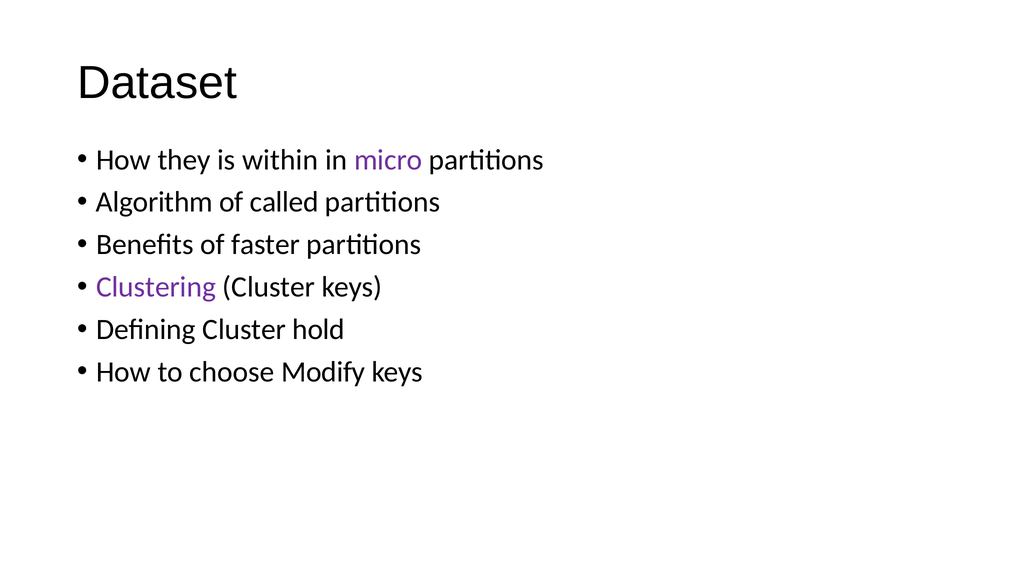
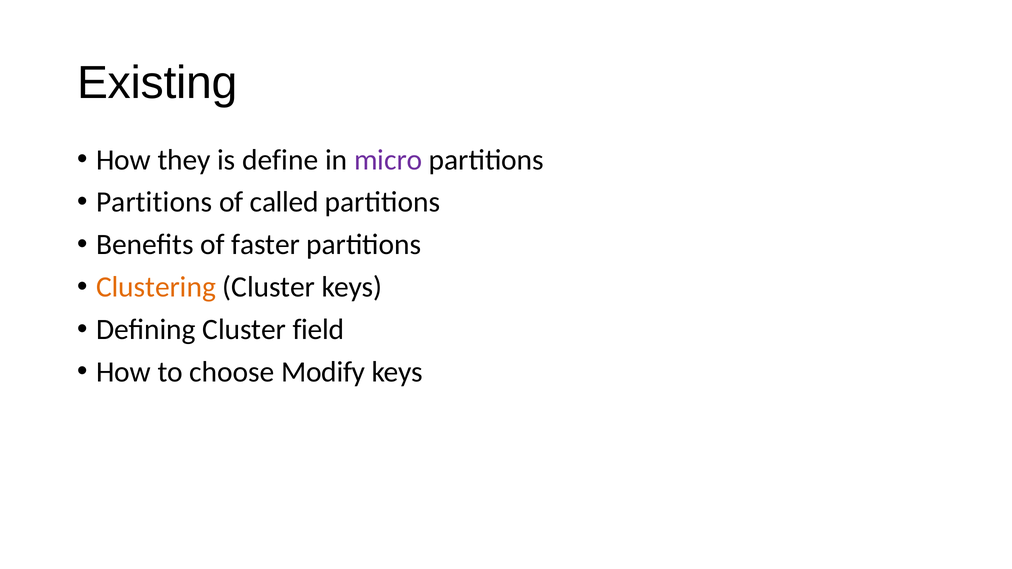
Dataset: Dataset -> Existing
within: within -> define
Algorithm at (154, 202): Algorithm -> Partitions
Clustering colour: purple -> orange
hold: hold -> field
